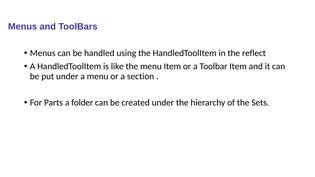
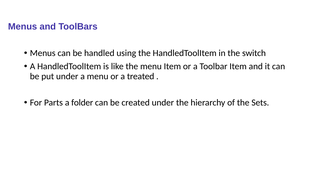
reflect: reflect -> switch
section: section -> treated
